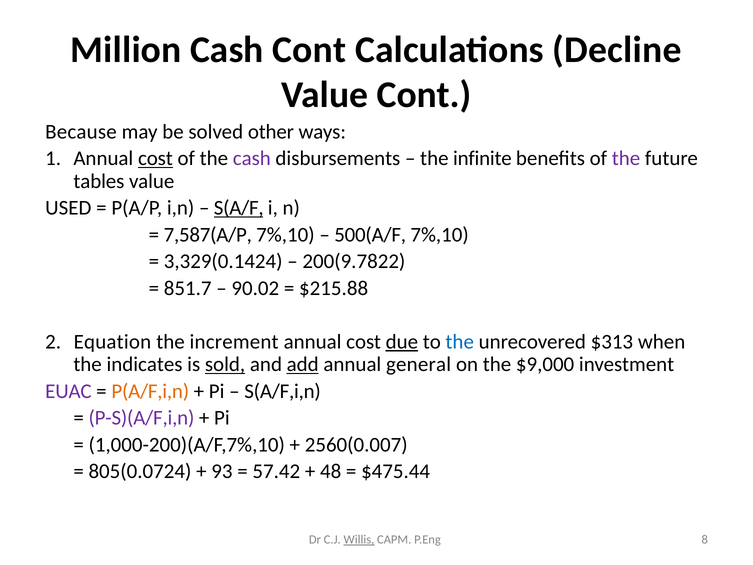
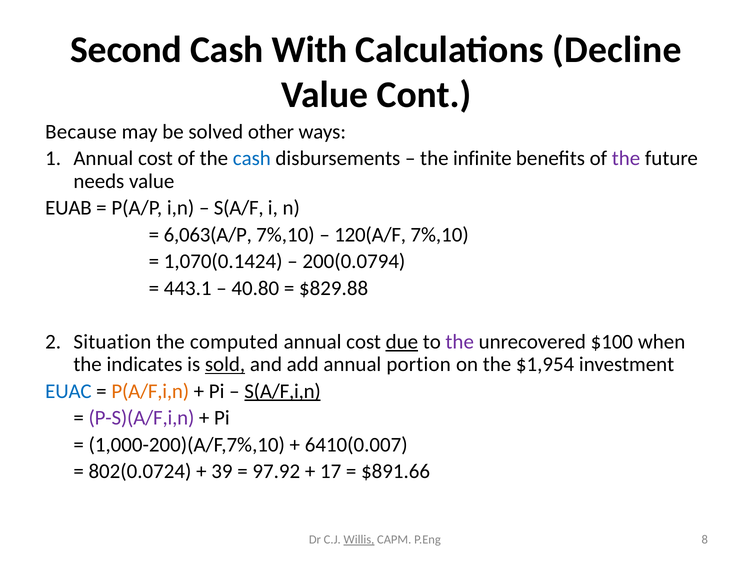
Million: Million -> Second
Cash Cont: Cont -> With
cost at (155, 158) underline: present -> none
cash at (252, 158) colour: purple -> blue
tables: tables -> needs
USED: USED -> EUAB
S(A/F underline: present -> none
7,587(A/P: 7,587(A/P -> 6,063(A/P
500(A/F: 500(A/F -> 120(A/F
3,329(0.1424: 3,329(0.1424 -> 1,070(0.1424
200(9.7822: 200(9.7822 -> 200(0.0794
851.7: 851.7 -> 443.1
90.02: 90.02 -> 40.80
$215.88: $215.88 -> $829.88
Equation: Equation -> Situation
increment: increment -> computed
the at (460, 342) colour: blue -> purple
$313: $313 -> $100
add underline: present -> none
general: general -> portion
$9,000: $9,000 -> $1,954
EUAC colour: purple -> blue
S(A/F,i,n underline: none -> present
2560(0.007: 2560(0.007 -> 6410(0.007
805(0.0724: 805(0.0724 -> 802(0.0724
93: 93 -> 39
57.42: 57.42 -> 97.92
48: 48 -> 17
$475.44: $475.44 -> $891.66
